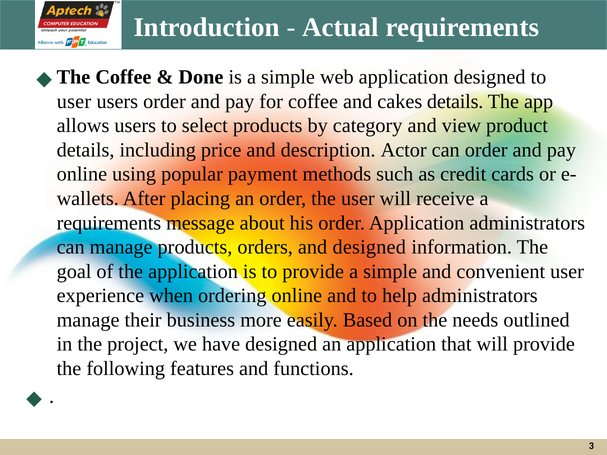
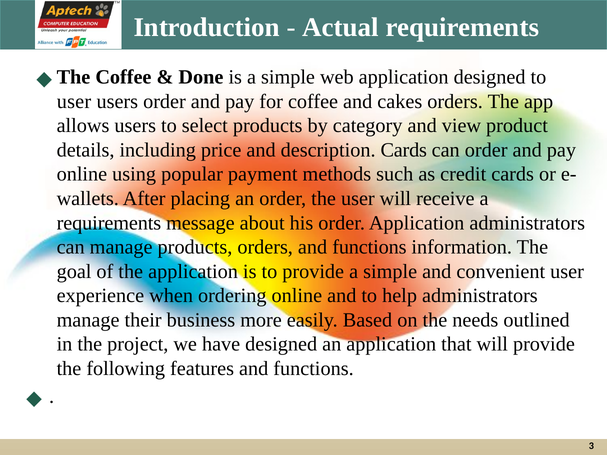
cakes details: details -> orders
description Actor: Actor -> Cards
orders and designed: designed -> functions
